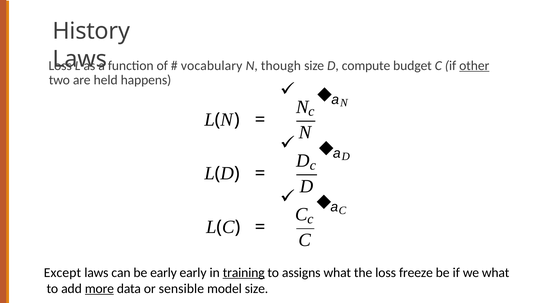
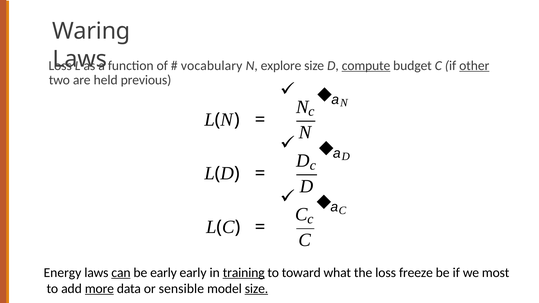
History: History -> Waring
though: though -> explore
compute underline: none -> present
happens: happens -> previous
Except: Except -> Energy
can underline: none -> present
assigns: assigns -> toward
we what: what -> most
size at (257, 289) underline: none -> present
